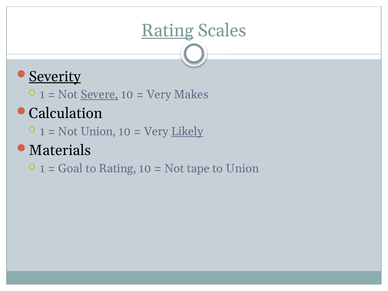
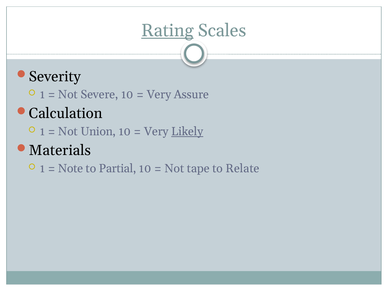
Severity underline: present -> none
Severe underline: present -> none
Makes: Makes -> Assure
Goal: Goal -> Note
to Rating: Rating -> Partial
to Union: Union -> Relate
